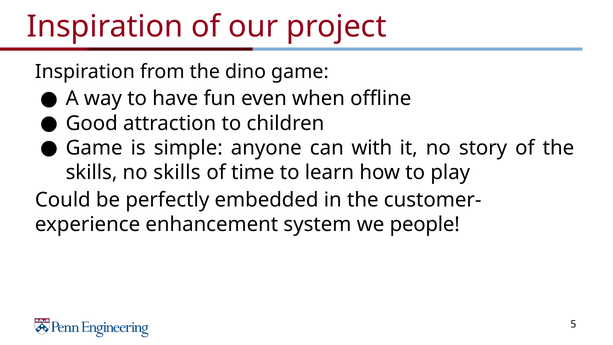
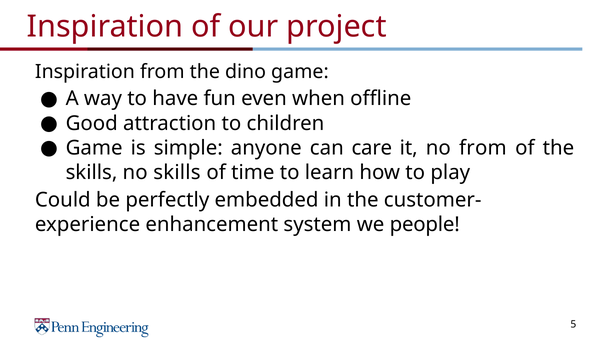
with: with -> care
no story: story -> from
